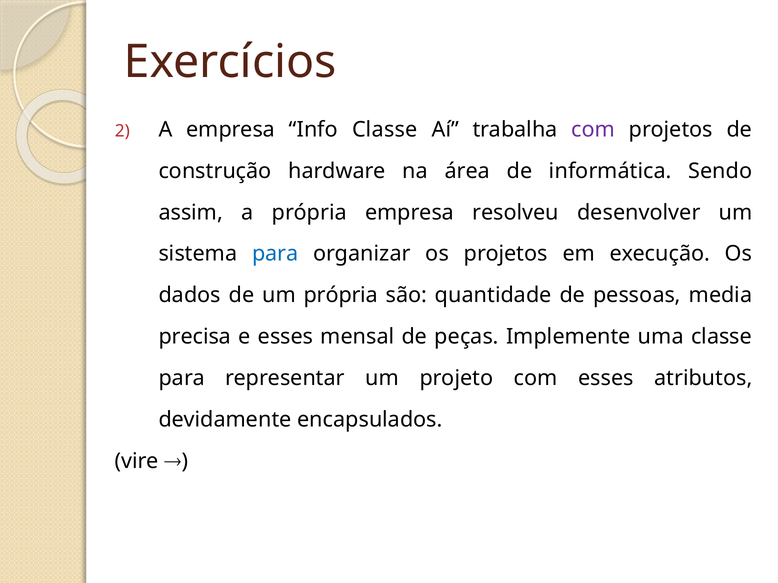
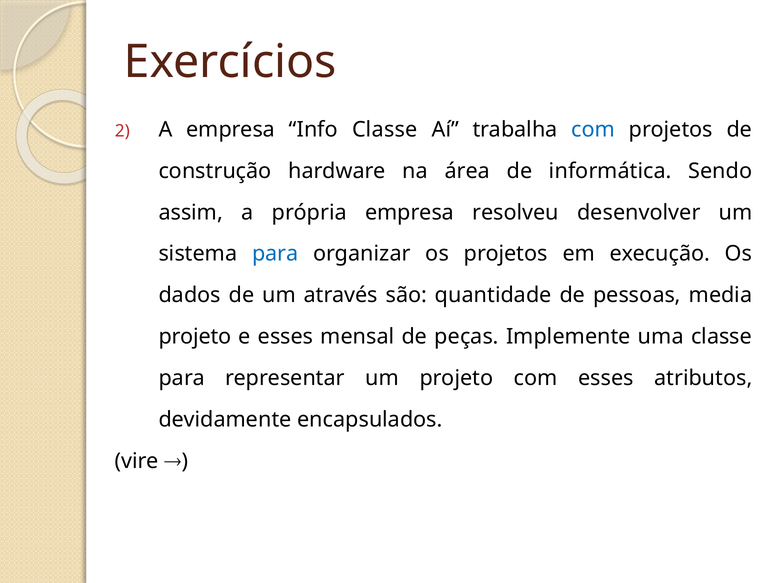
com at (593, 130) colour: purple -> blue
um própria: própria -> através
precisa at (195, 337): precisa -> projeto
